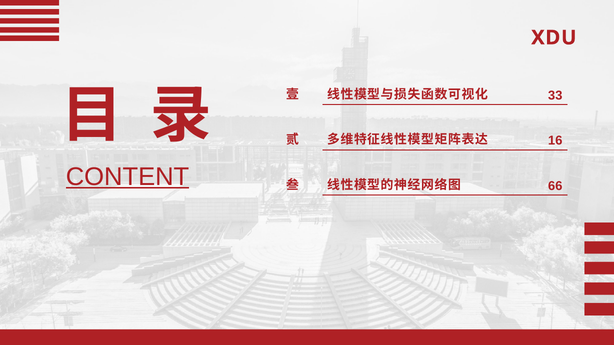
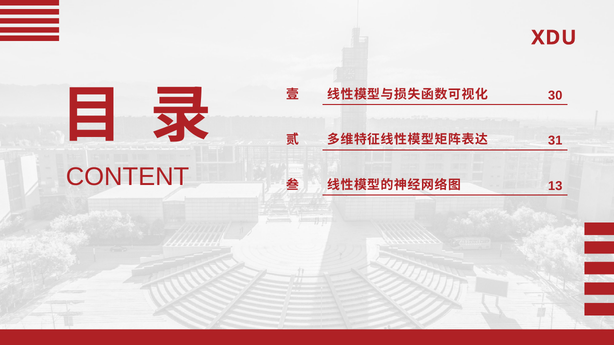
33: 33 -> 30
16: 16 -> 31
CONTENT underline: present -> none
66: 66 -> 13
